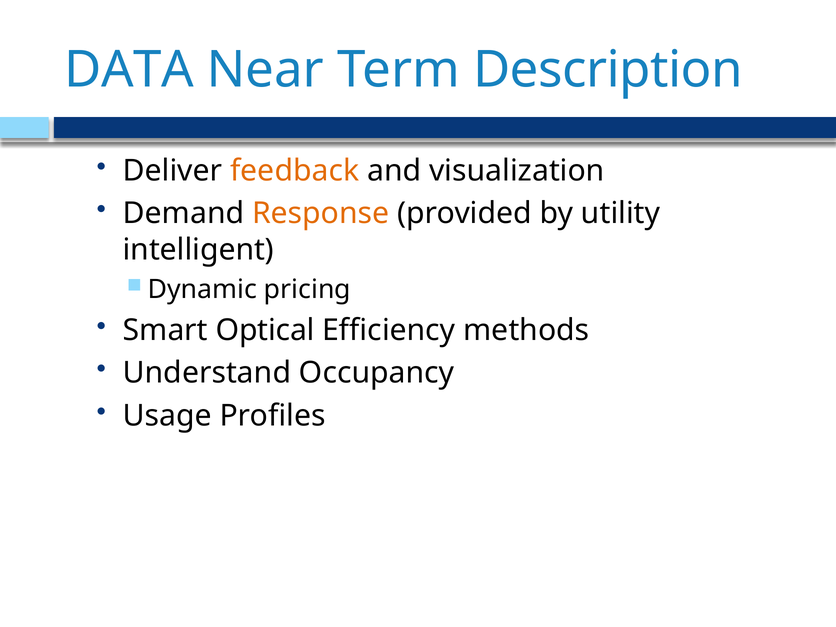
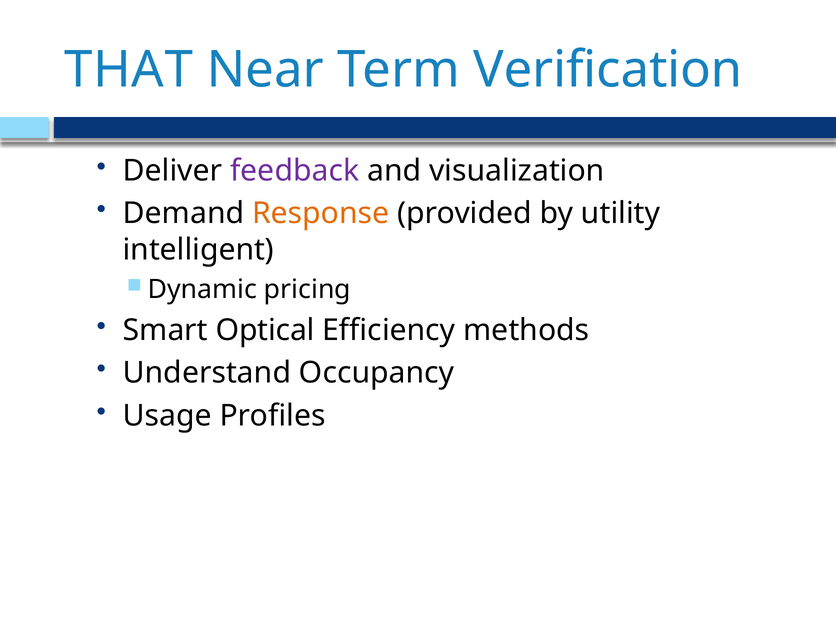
DATA: DATA -> THAT
Description: Description -> Verification
feedback colour: orange -> purple
